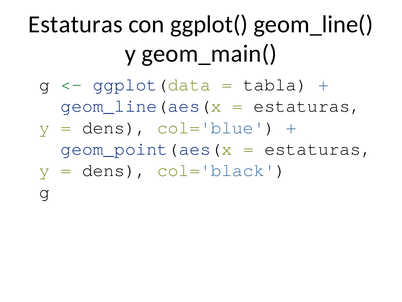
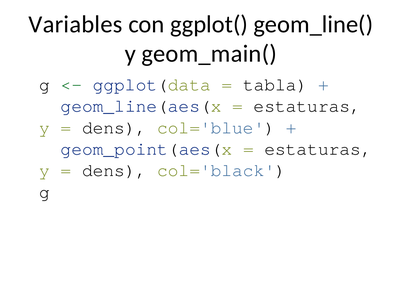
Estaturas at (75, 24): Estaturas -> Variables
